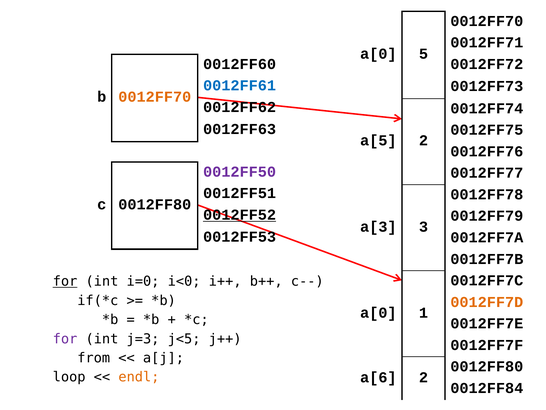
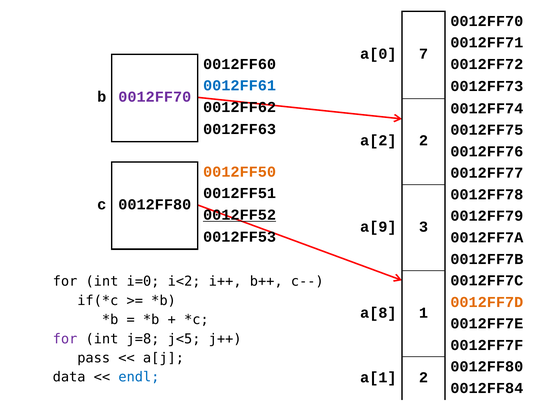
5: 5 -> 7
0012FF70 at (155, 97) colour: orange -> purple
a[5: a[5 -> a[2
0012FF50 colour: purple -> orange
a[3: a[3 -> a[9
for at (65, 281) underline: present -> none
i<0: i<0 -> i<2
a[0 at (378, 312): a[0 -> a[8
j=3: j=3 -> j=8
from: from -> pass
loop: loop -> data
endl colour: orange -> blue
a[6: a[6 -> a[1
